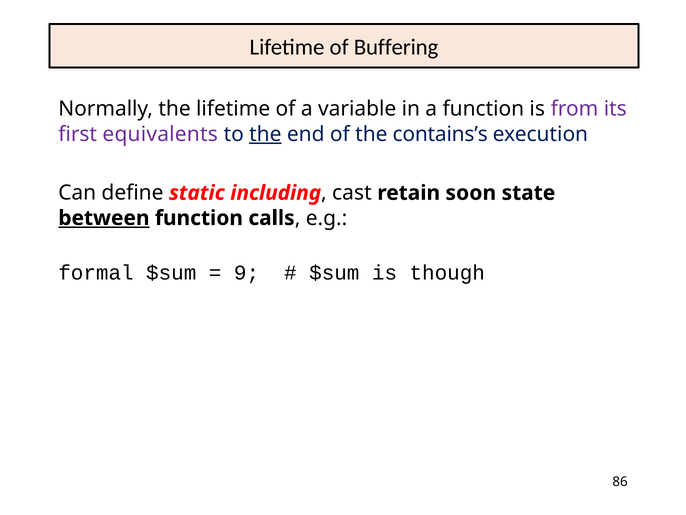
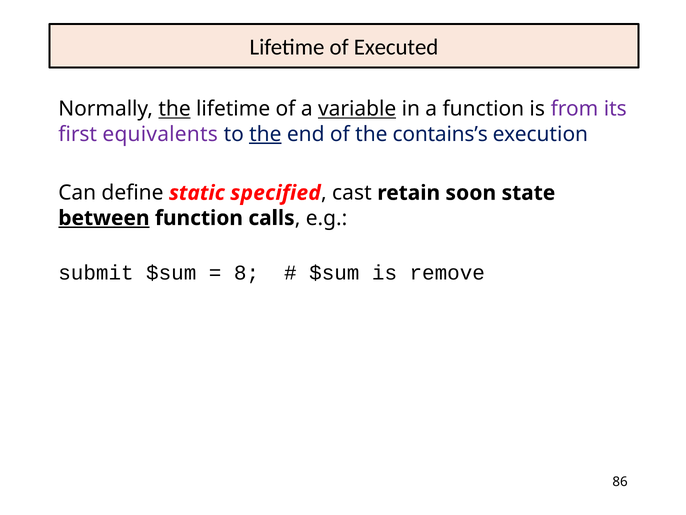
Buffering: Buffering -> Executed
the at (175, 109) underline: none -> present
variable underline: none -> present
including: including -> specified
formal: formal -> submit
9: 9 -> 8
though: though -> remove
